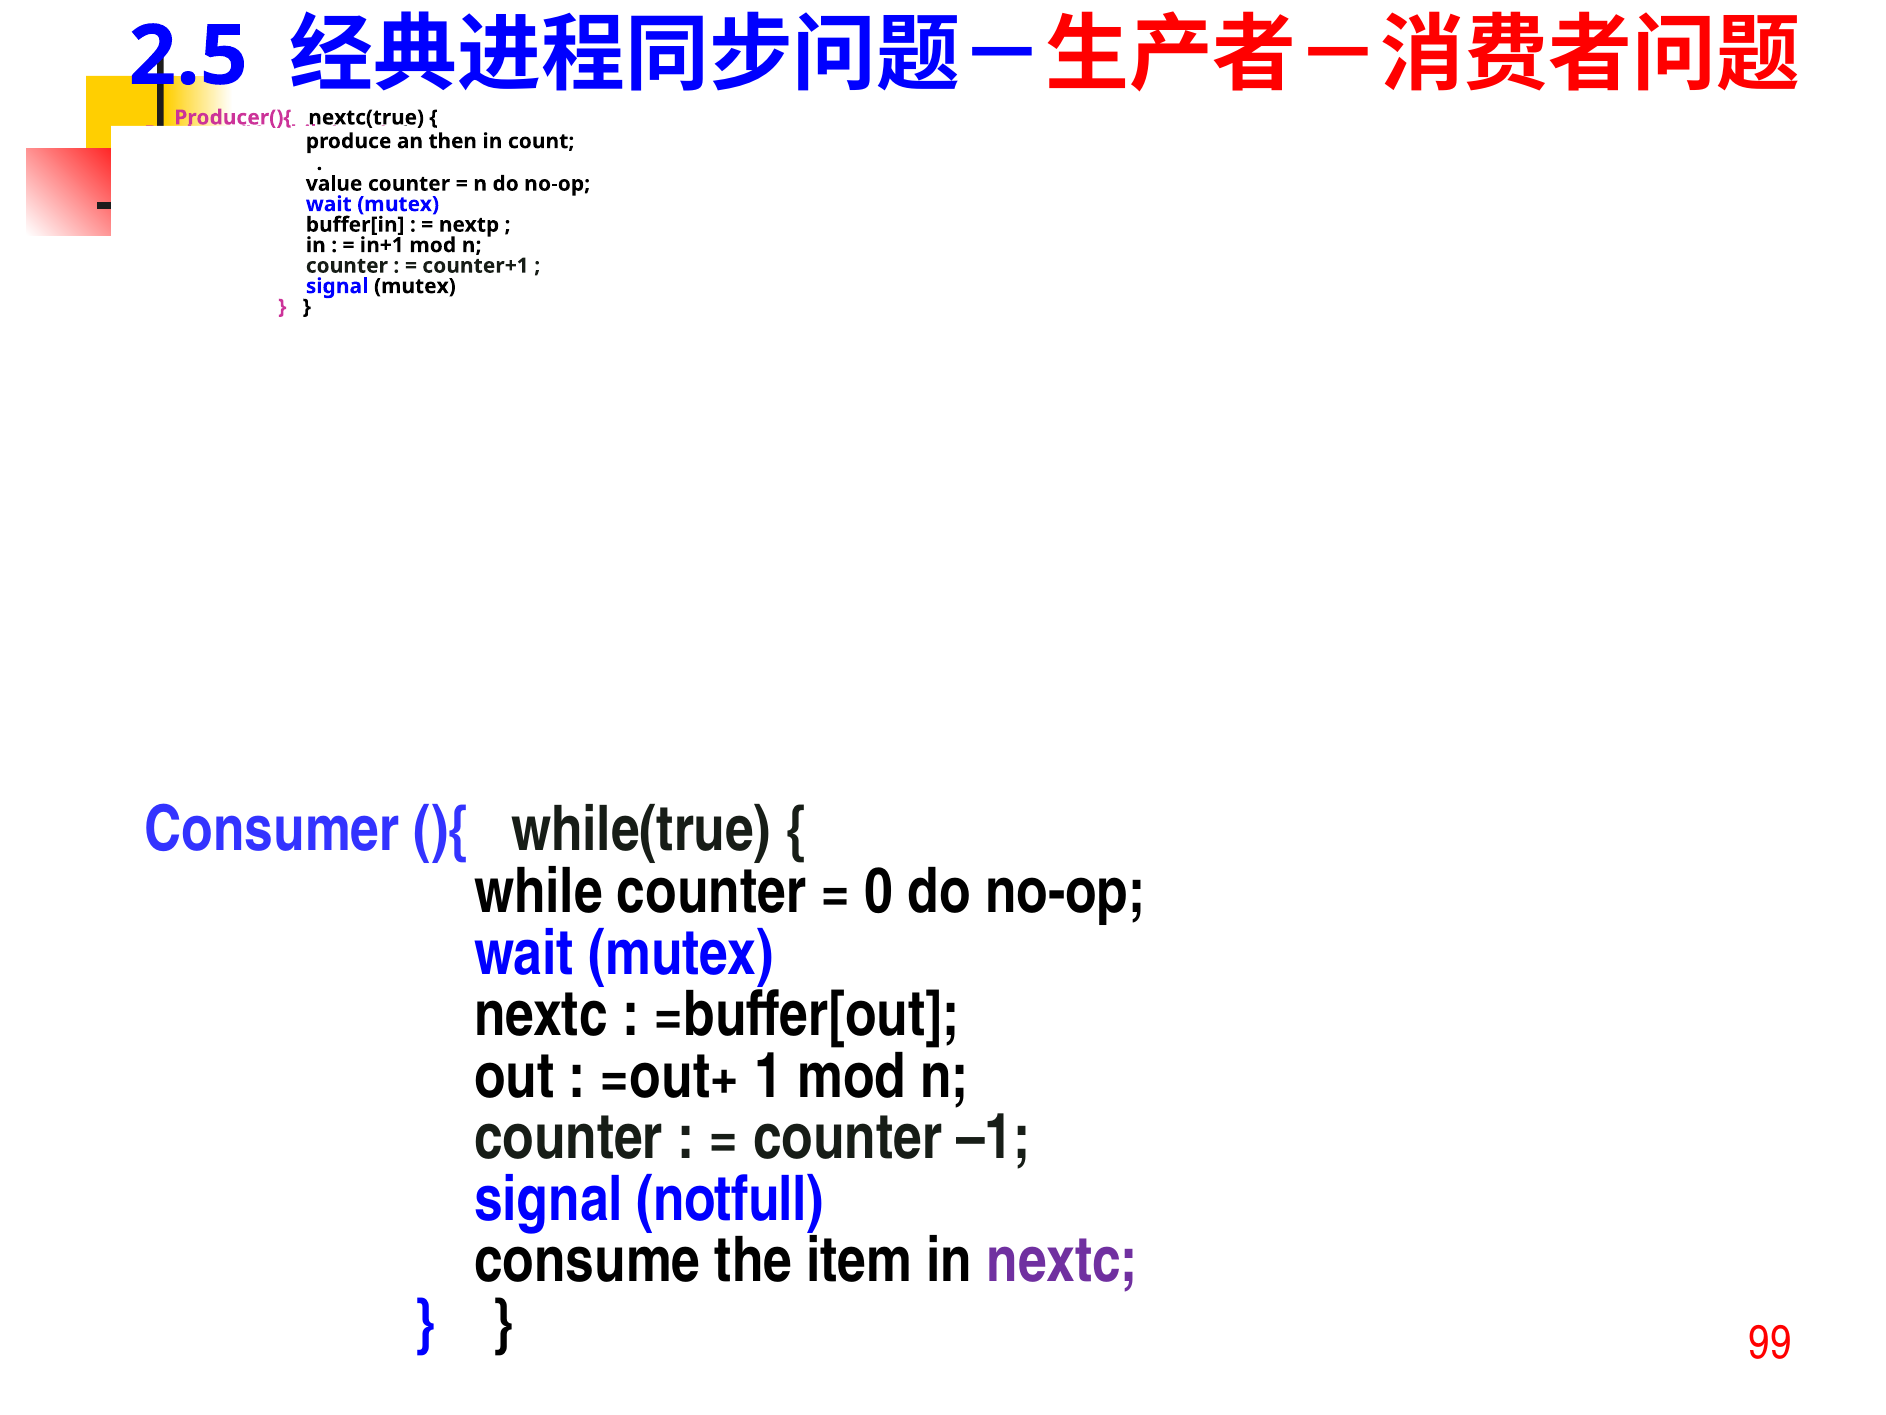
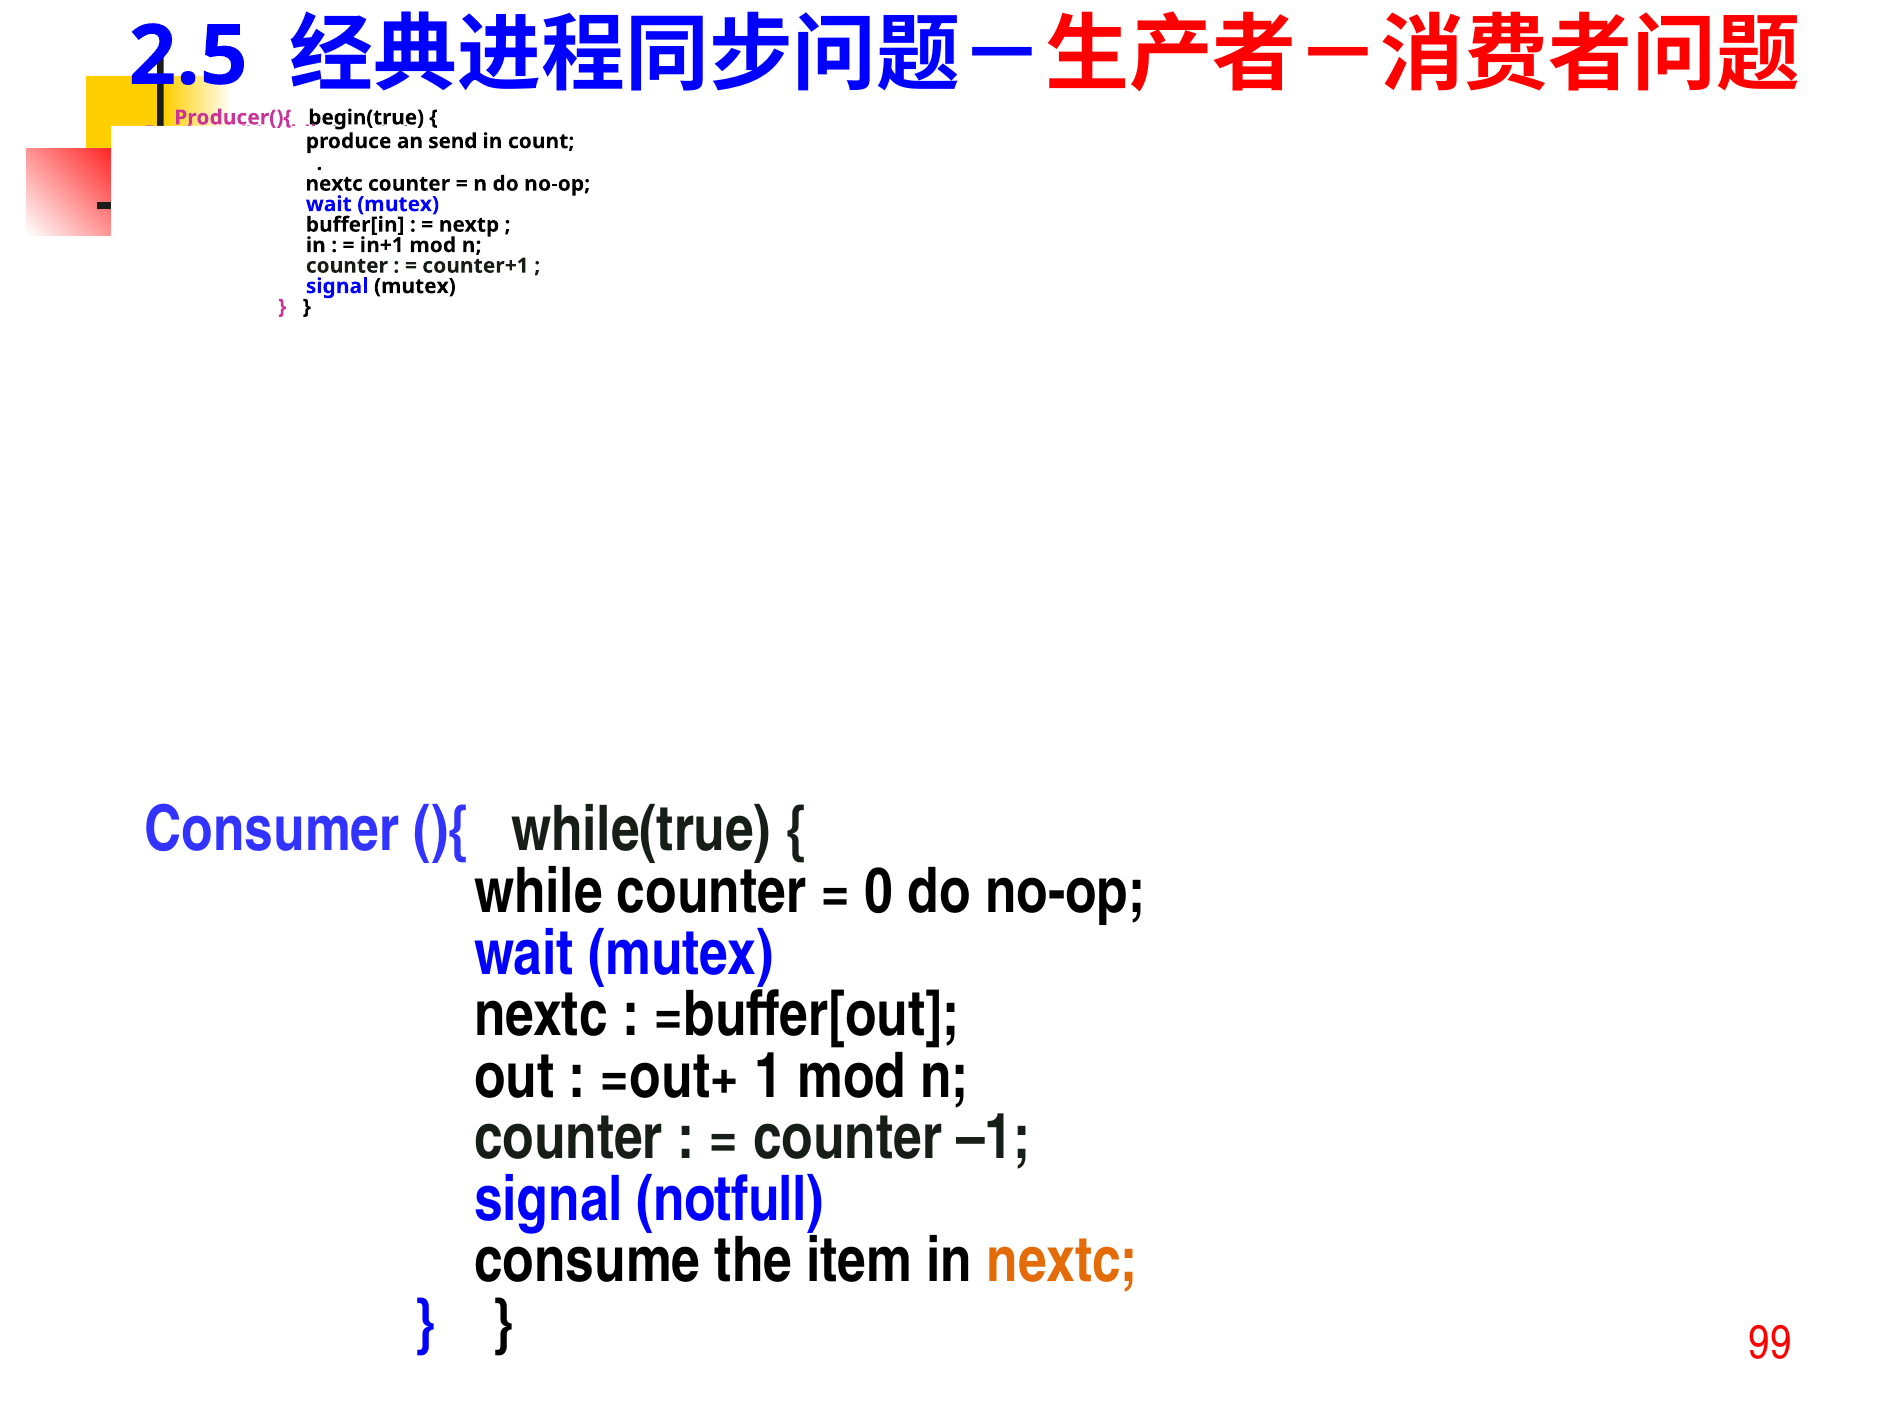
nextc(true: nextc(true -> begin(true
then: then -> send
value at (334, 184): value -> nextc
nextc at (1062, 1261) colour: purple -> orange
